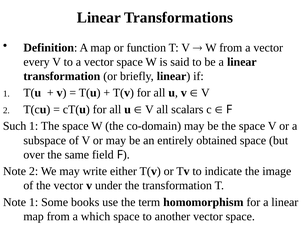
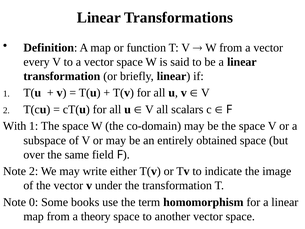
Such: Such -> With
Note 1: 1 -> 0
which: which -> theory
